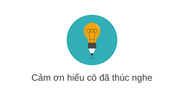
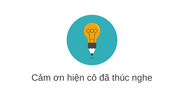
hiểu: hiểu -> hiện
